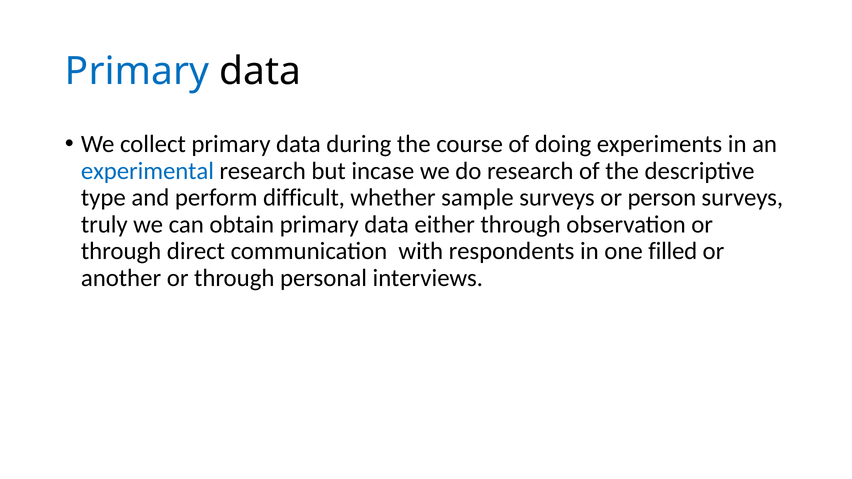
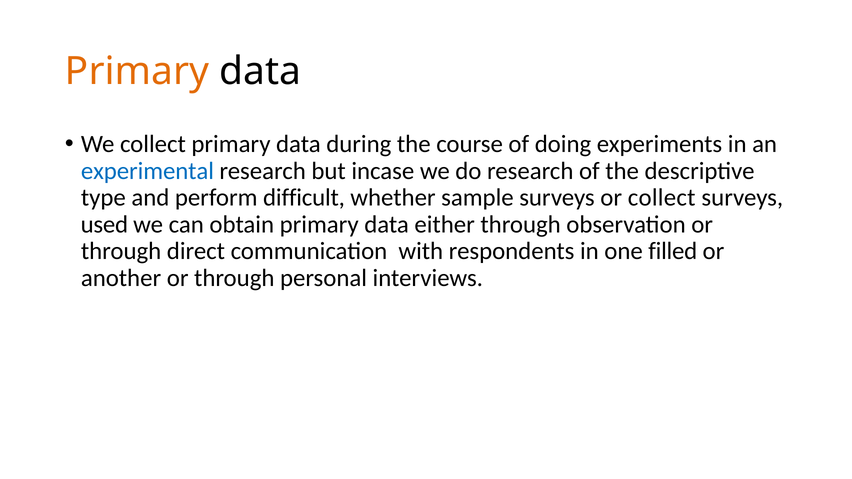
Primary at (137, 72) colour: blue -> orange
or person: person -> collect
truly: truly -> used
